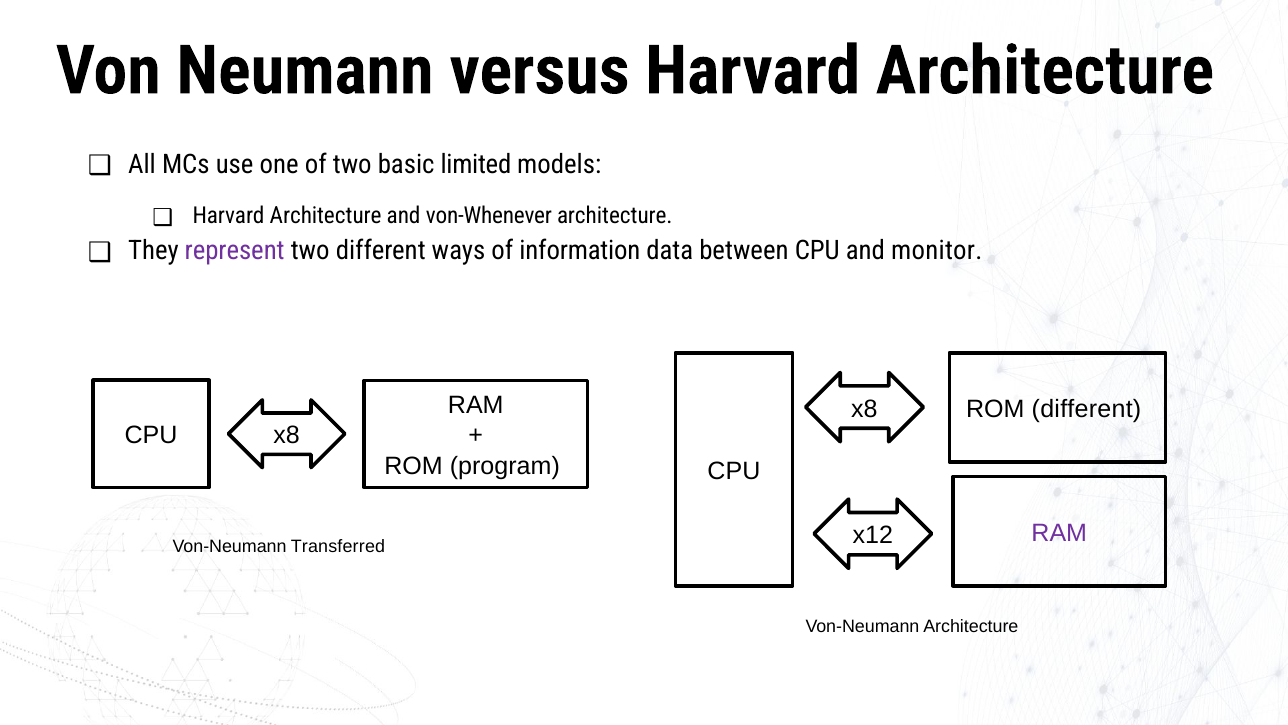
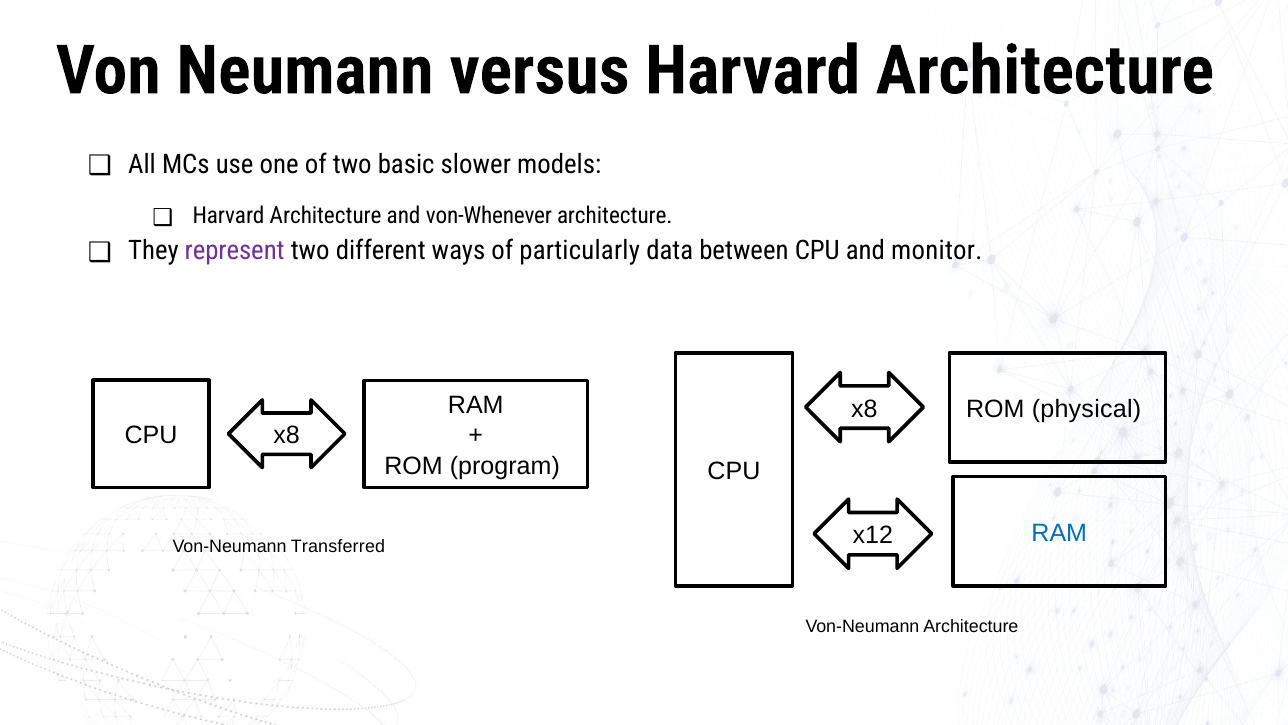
limited: limited -> slower
information: information -> particularly
ROM different: different -> physical
RAM at (1059, 533) colour: purple -> blue
